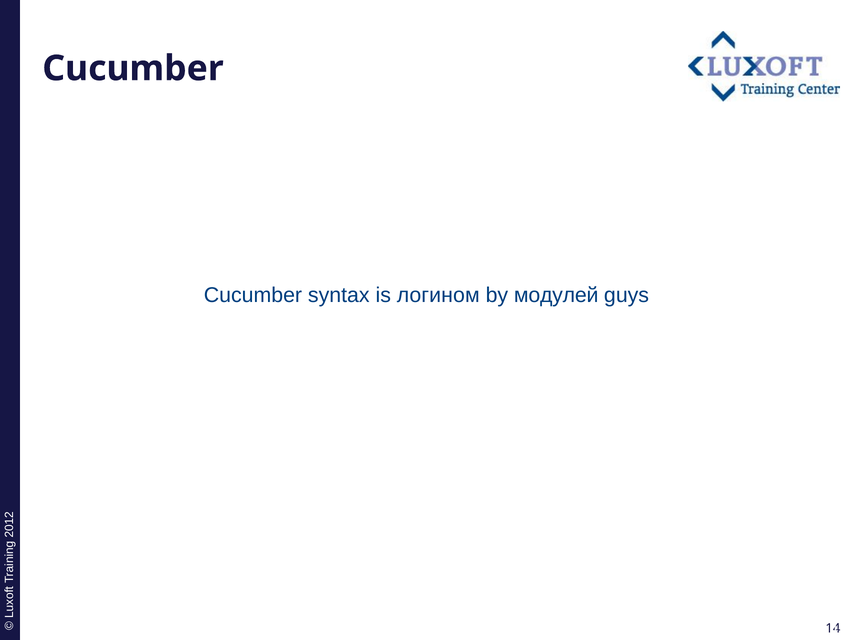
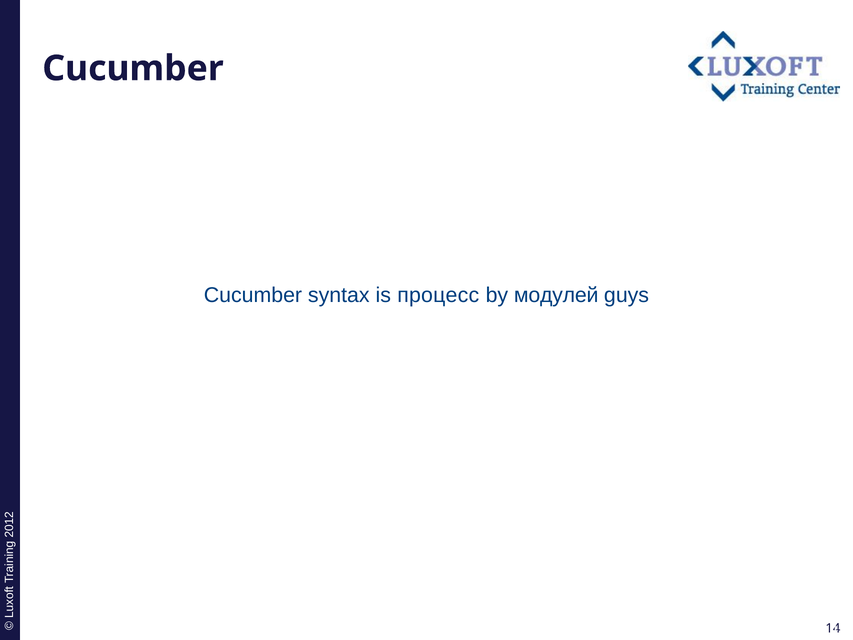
логином: логином -> процесс
